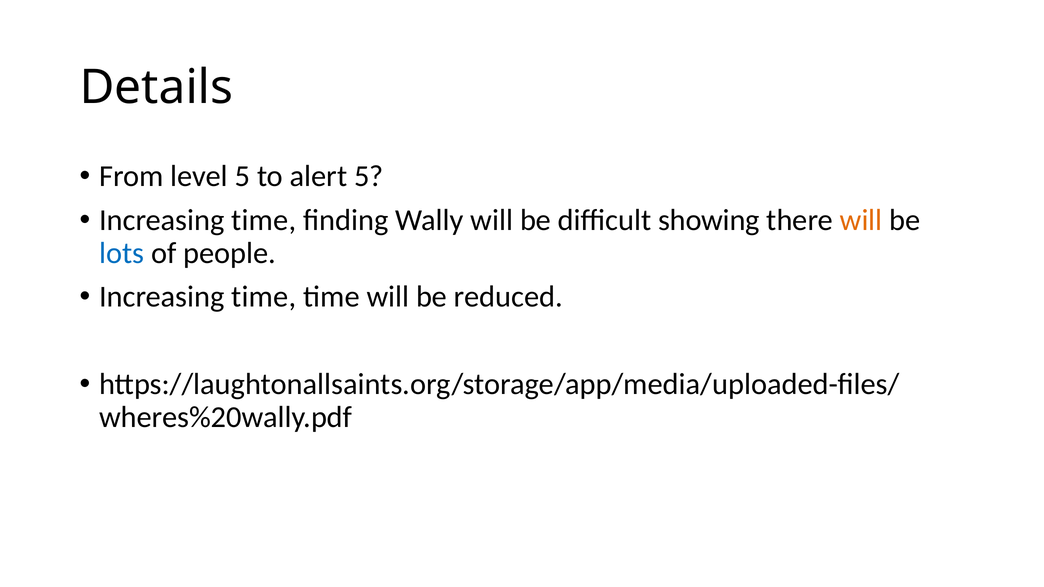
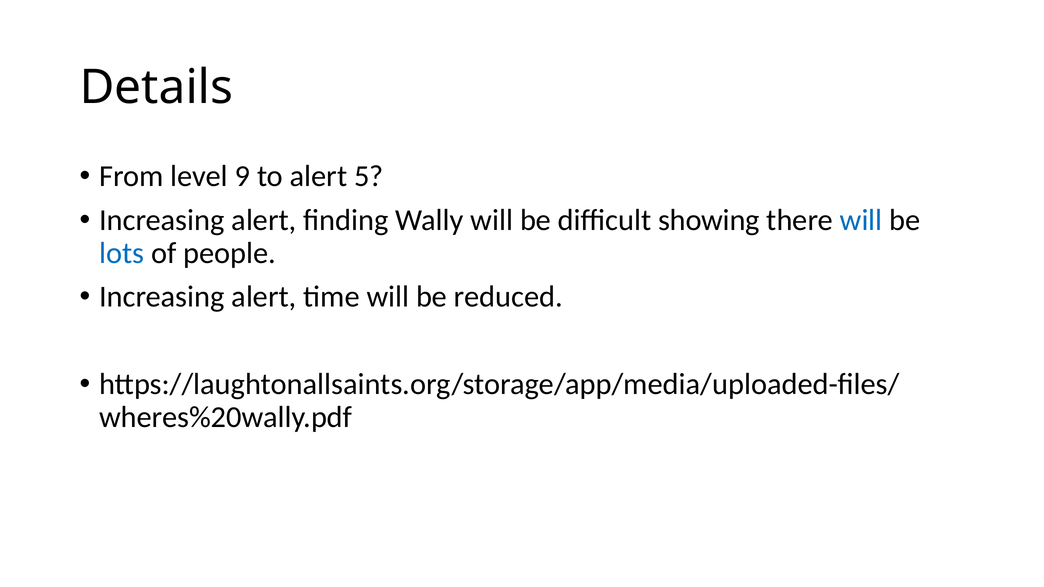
level 5: 5 -> 9
time at (264, 220): time -> alert
will at (861, 220) colour: orange -> blue
time at (264, 297): time -> alert
